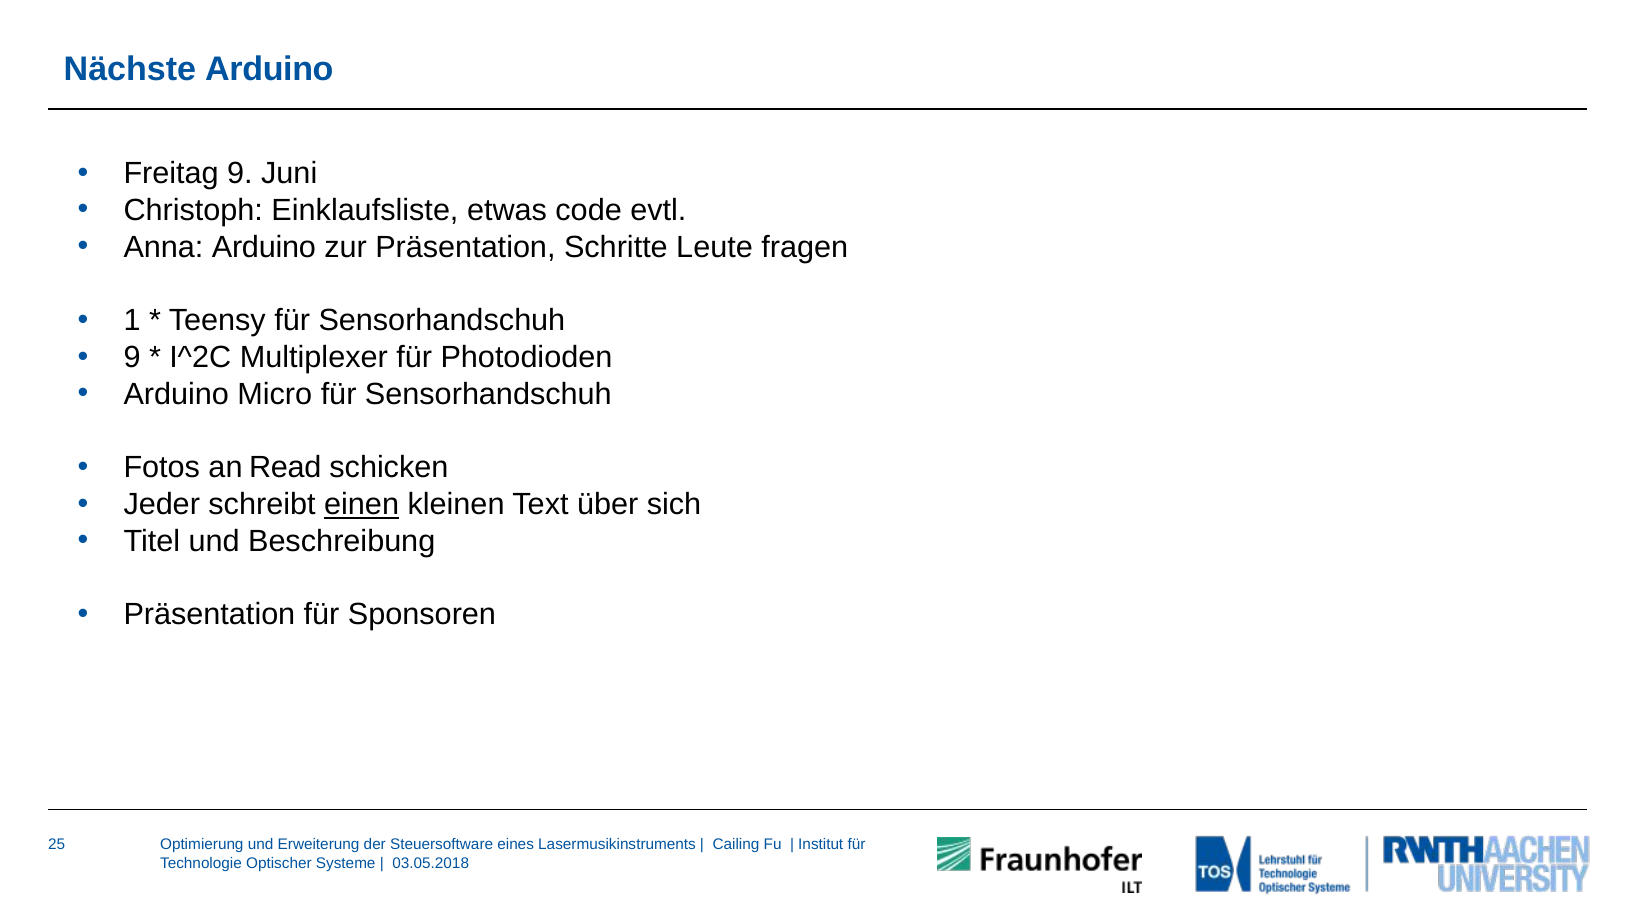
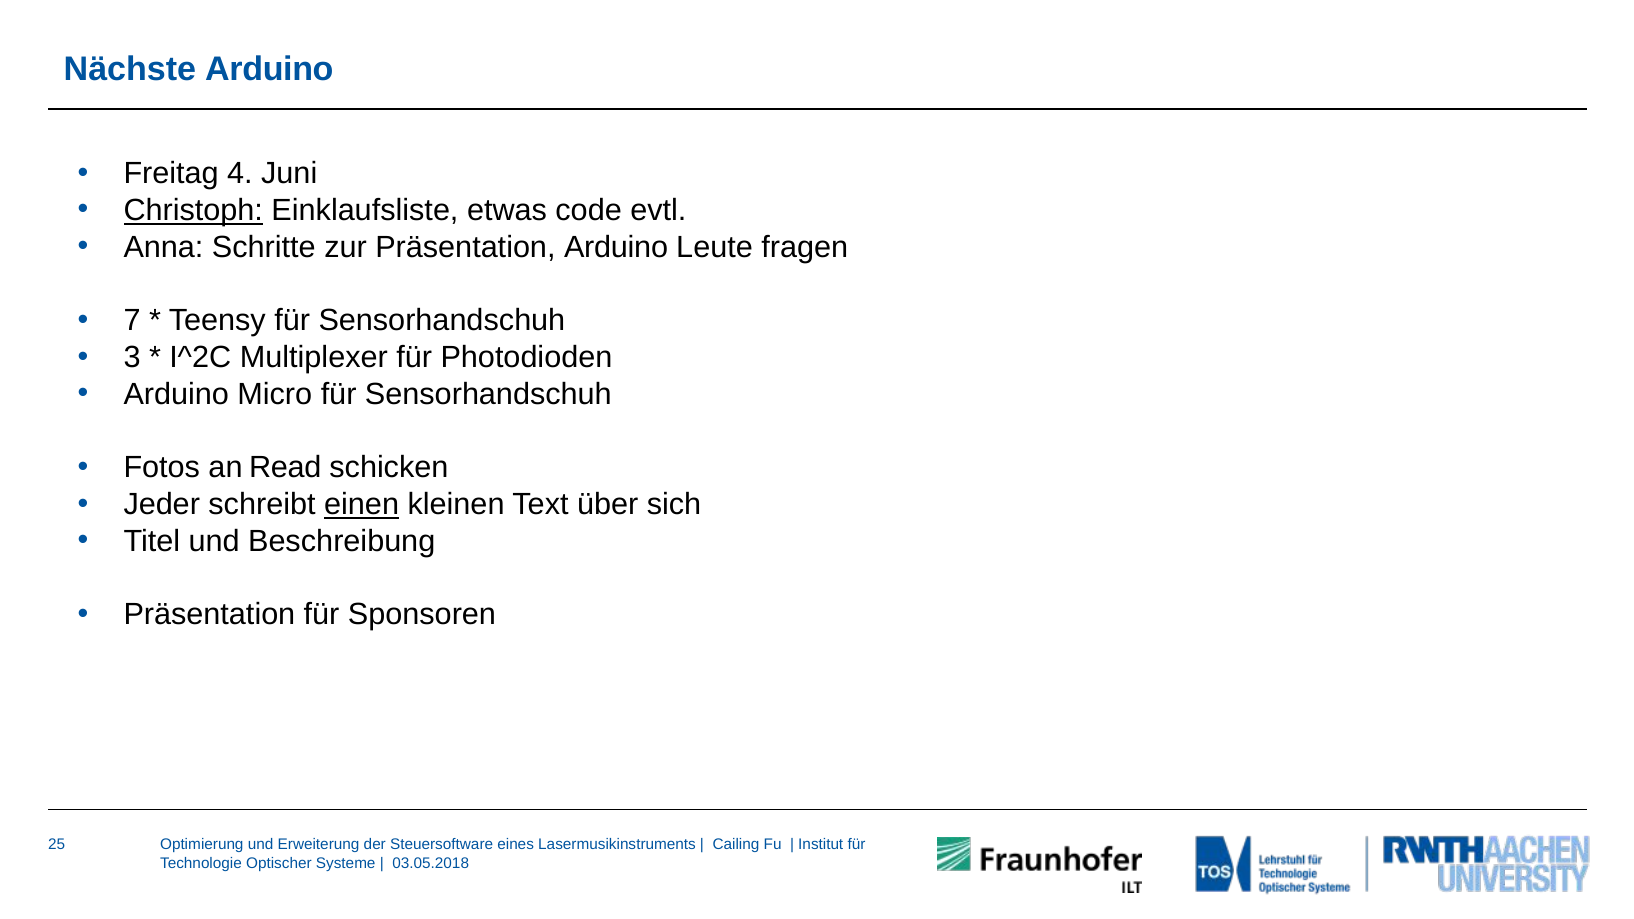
Freitag 9: 9 -> 4
Christoph underline: none -> present
Anna Arduino: Arduino -> Schritte
Präsentation Schritte: Schritte -> Arduino
1: 1 -> 7
9 at (132, 358): 9 -> 3
